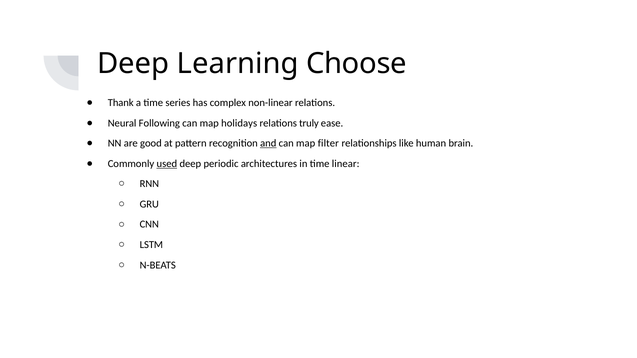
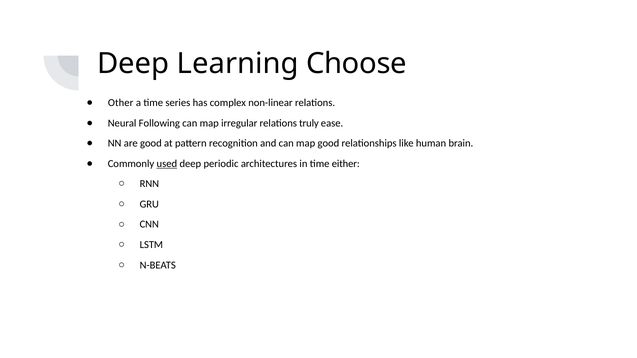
Thank: Thank -> Other
holidays: holidays -> irregular
and underline: present -> none
map filter: filter -> good
linear: linear -> either
